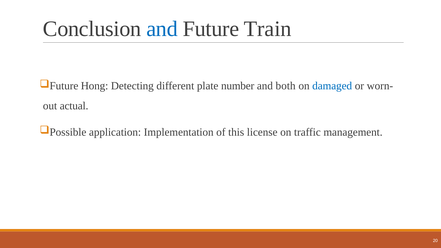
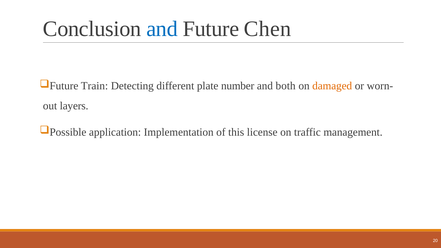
Train: Train -> Chen
Hong: Hong -> Train
damaged colour: blue -> orange
actual: actual -> layers
